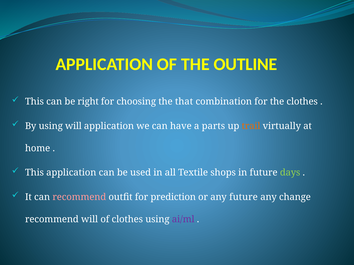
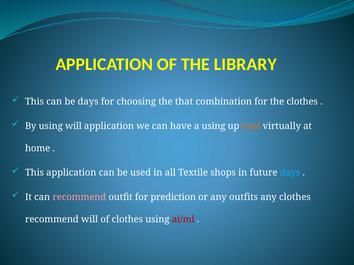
OUTLINE: OUTLINE -> LIBRARY
be right: right -> days
a parts: parts -> using
days at (290, 173) colour: light green -> light blue
any future: future -> outfits
any change: change -> clothes
ai/ml colour: purple -> red
